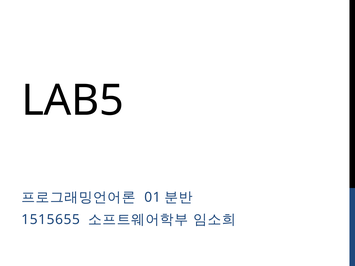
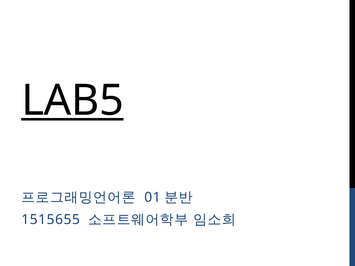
LAB5 underline: none -> present
